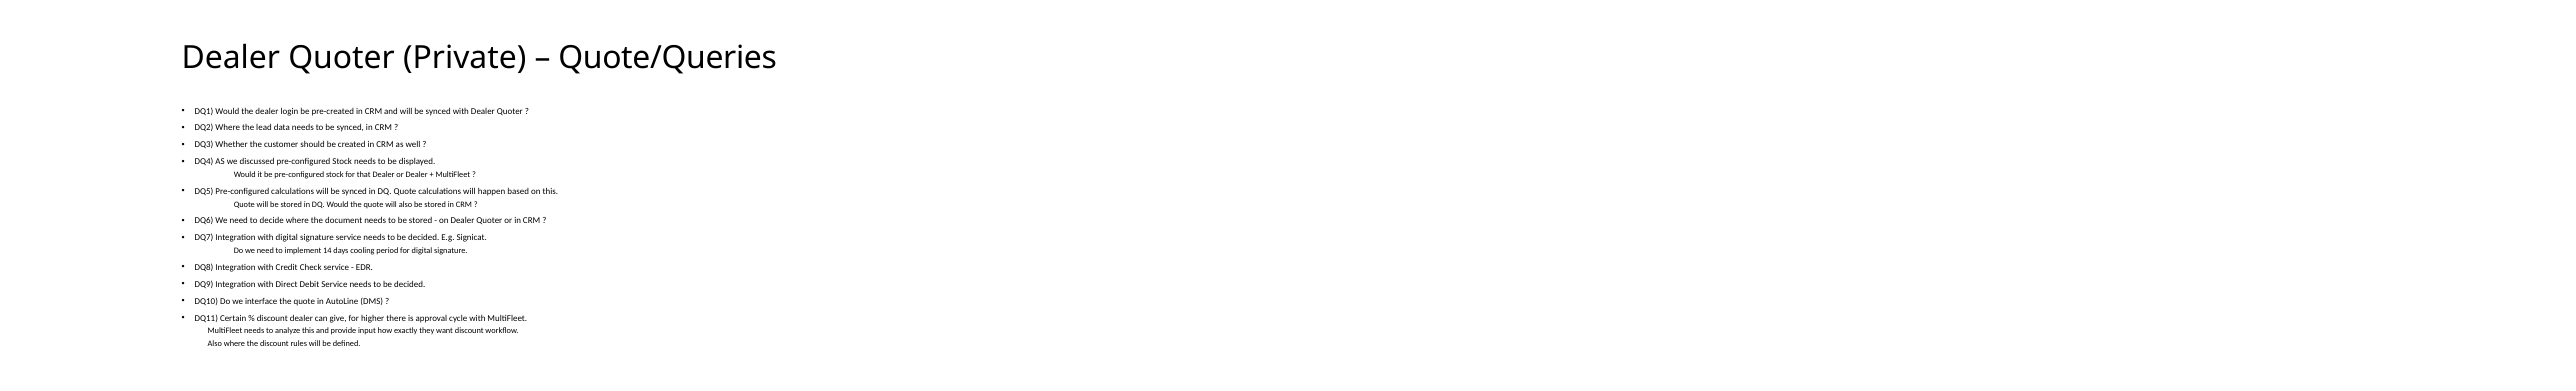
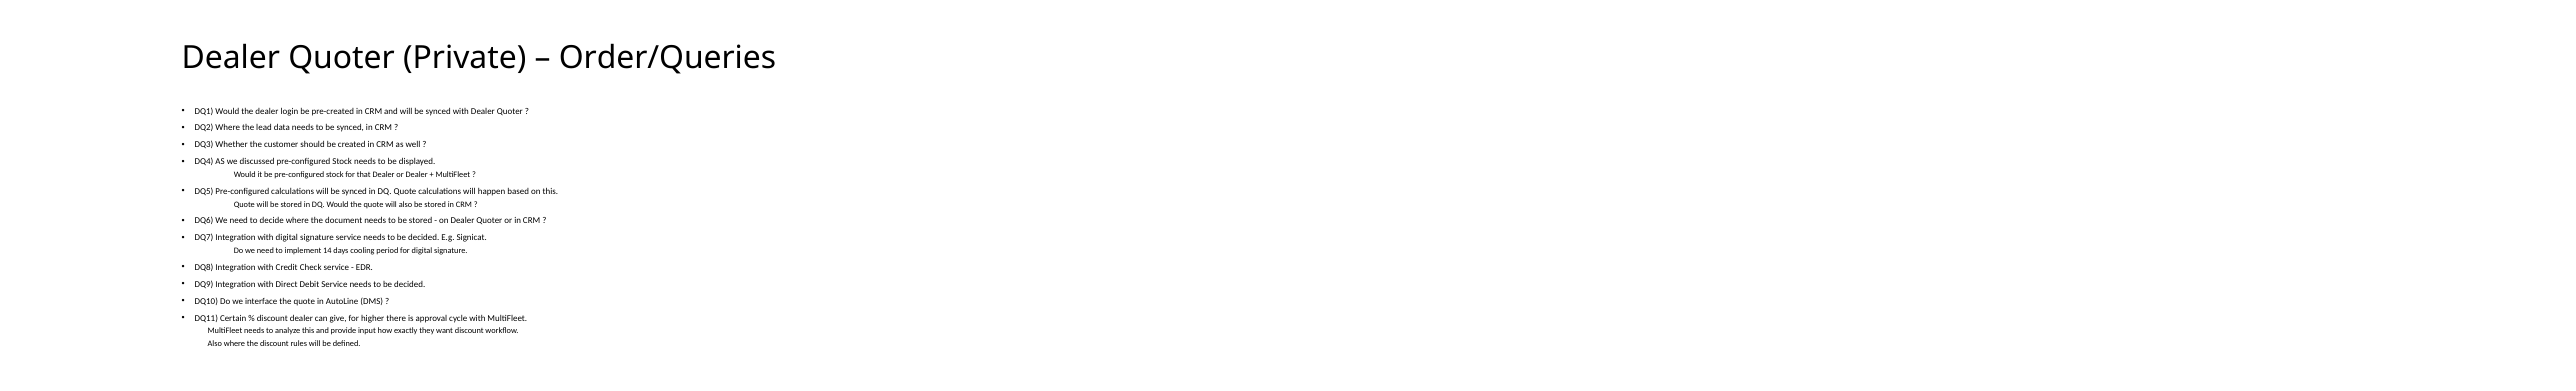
Quote/Queries: Quote/Queries -> Order/Queries
